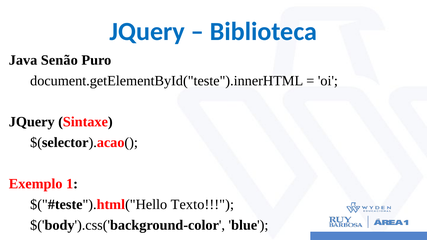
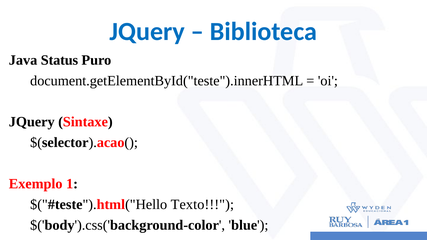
Senão: Senão -> Status
